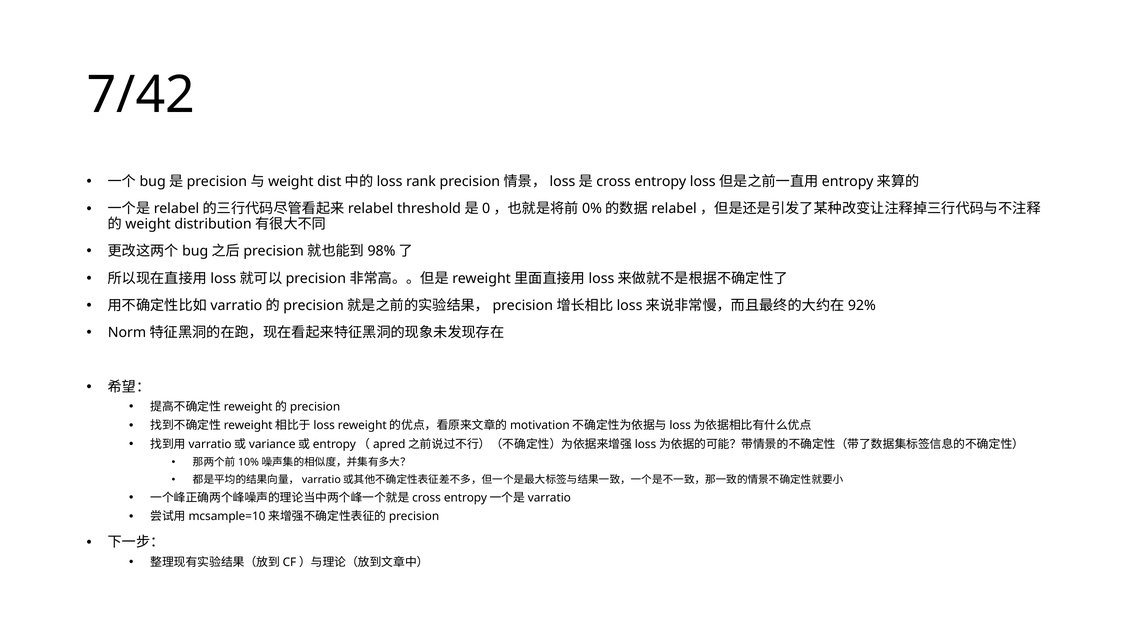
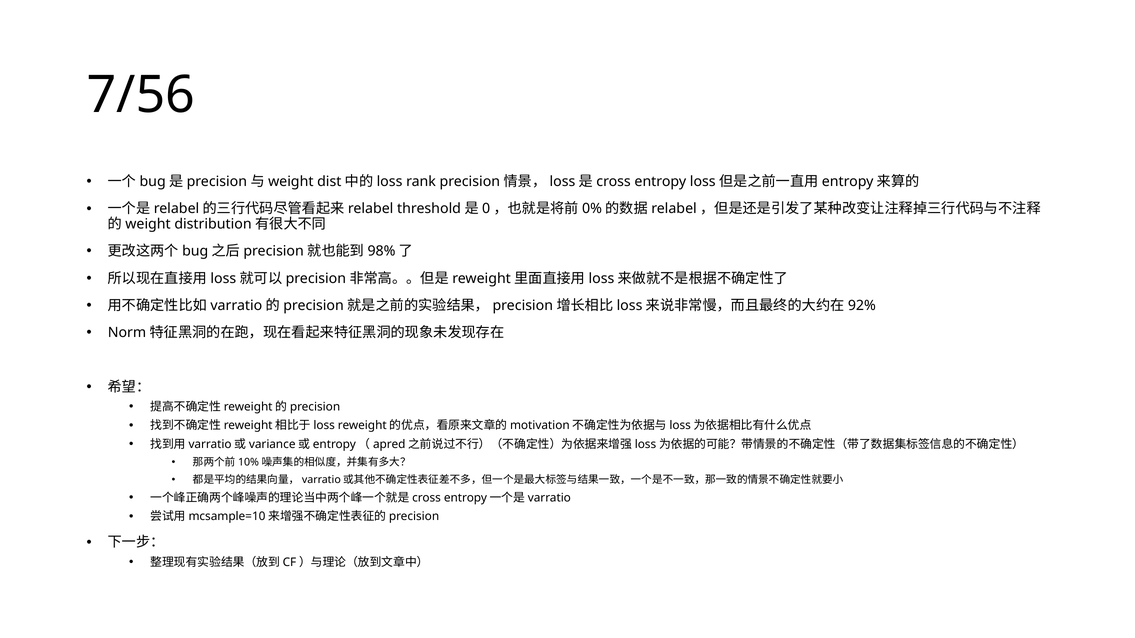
7/42: 7/42 -> 7/56
